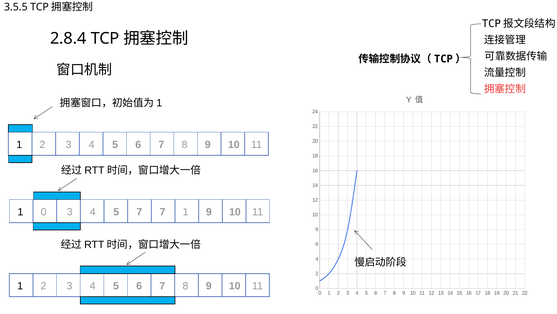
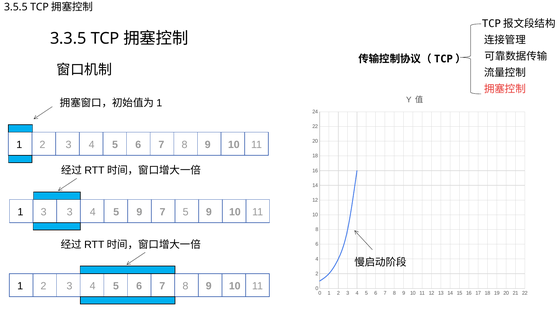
2.8.4: 2.8.4 -> 3.3.5
1 0: 0 -> 3
4 5 7: 7 -> 9
7 1: 1 -> 5
